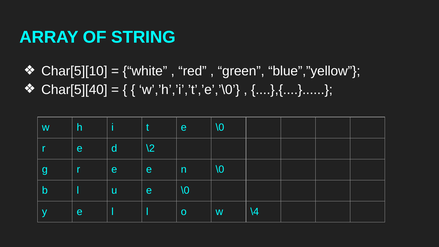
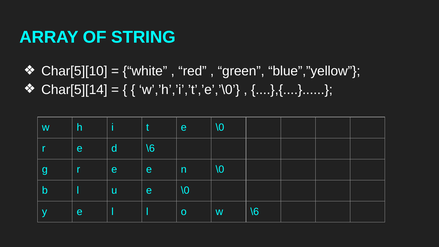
Char[5][40: Char[5][40 -> Char[5][14
d \2: \2 -> \6
w \4: \4 -> \6
